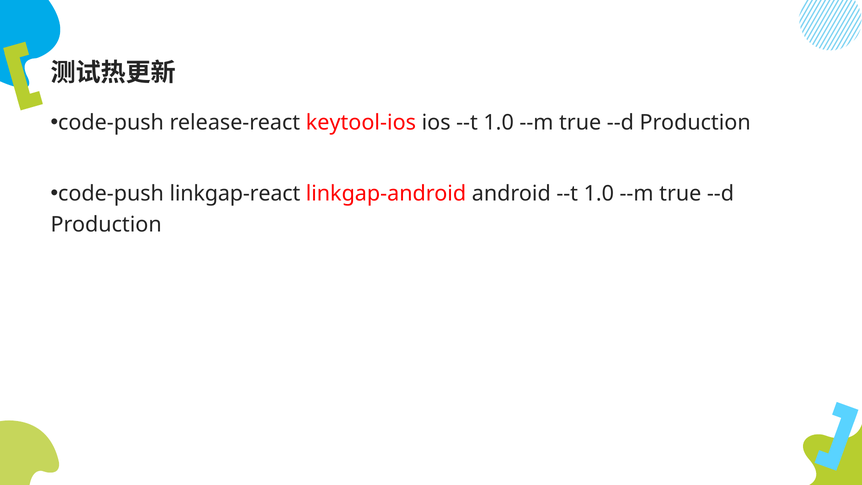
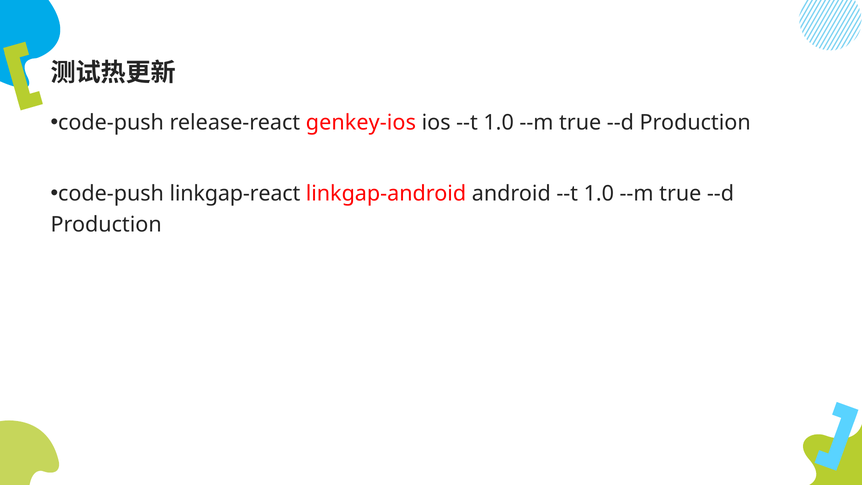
keytool-ios: keytool-ios -> genkey-ios
